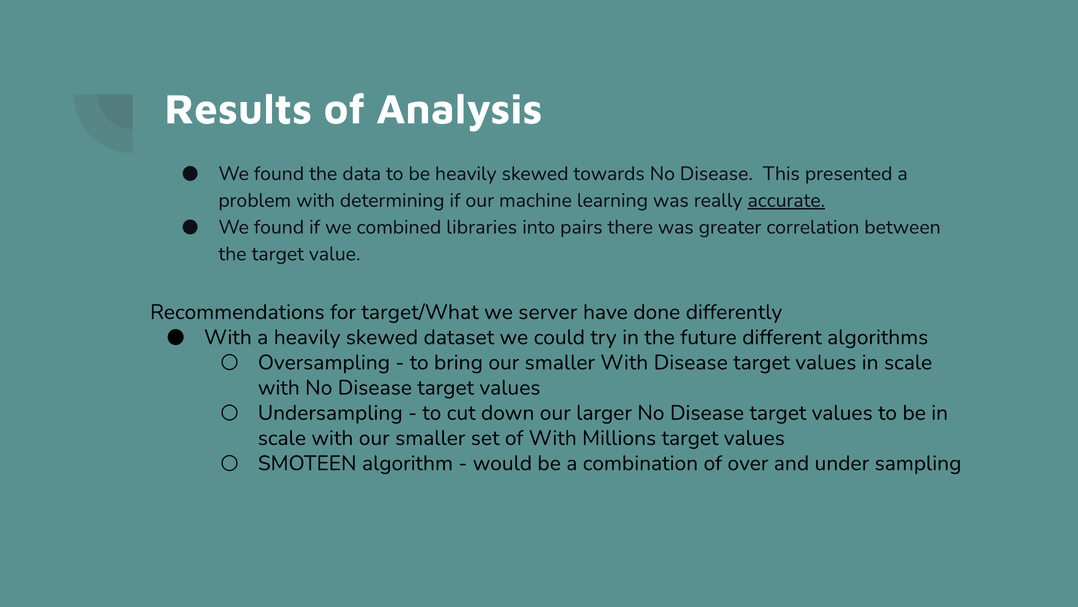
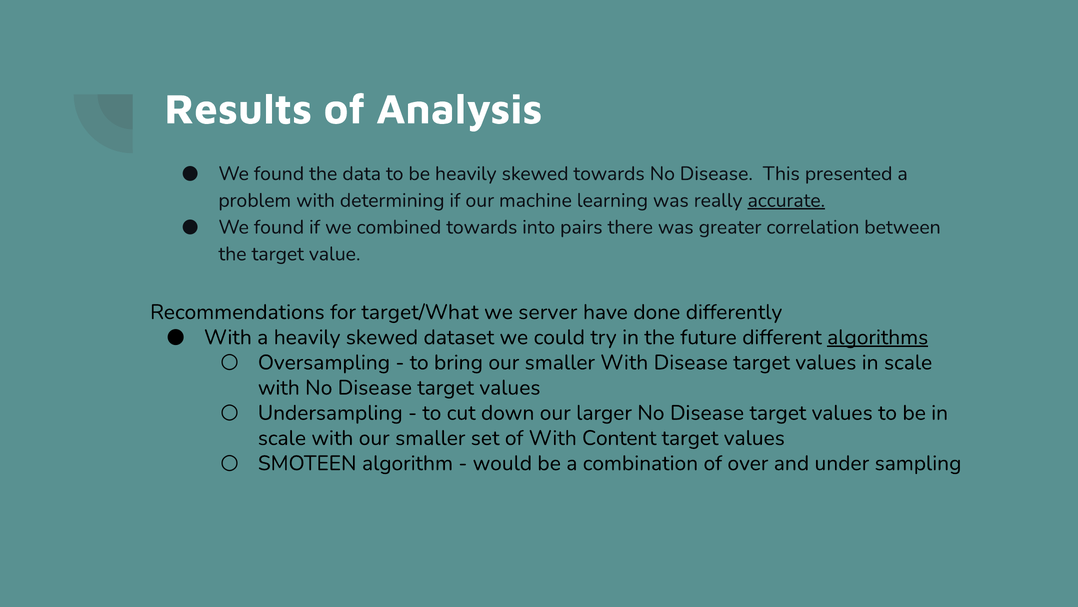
combined libraries: libraries -> towards
algorithms underline: none -> present
Millions: Millions -> Content
